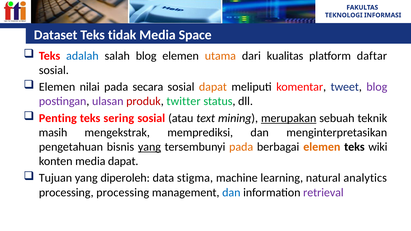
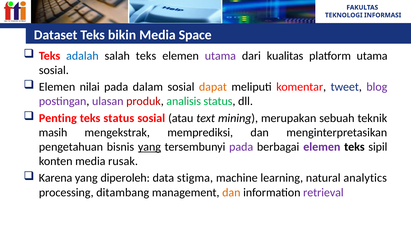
tidak: tidak -> bikin
salah blog: blog -> teks
utama at (220, 56) colour: orange -> purple
platform daftar: daftar -> utama
secara: secara -> dalam
twitter: twitter -> analisis
teks sering: sering -> status
merupakan underline: present -> none
pada at (241, 147) colour: orange -> purple
elemen at (322, 147) colour: orange -> purple
wiki: wiki -> sipil
media dapat: dapat -> rusak
Tujuan: Tujuan -> Karena
processing processing: processing -> ditambang
dan at (231, 193) colour: blue -> orange
